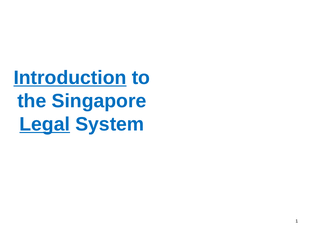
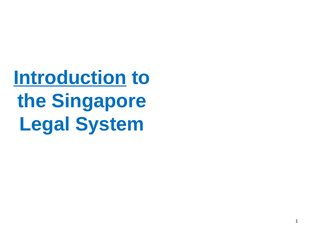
Legal underline: present -> none
